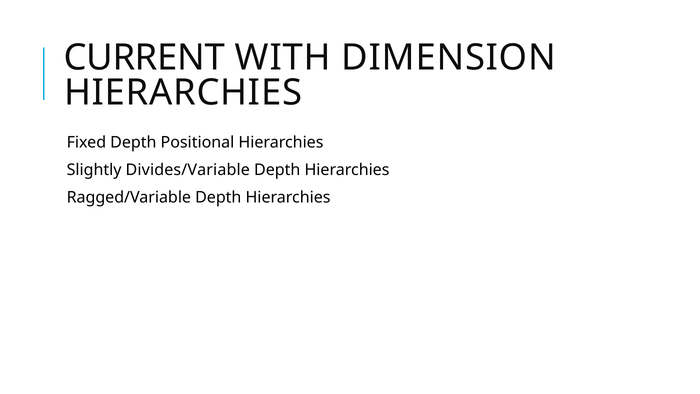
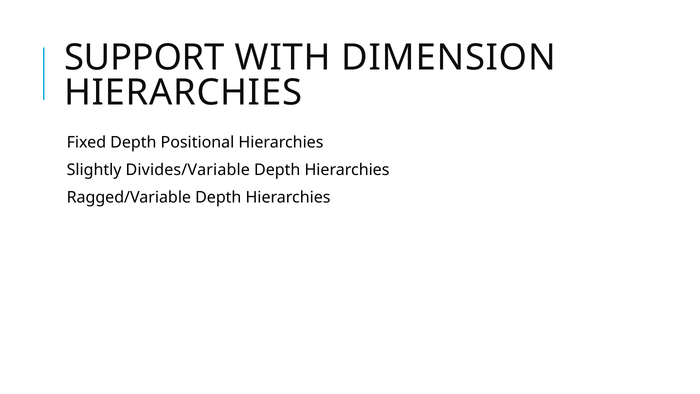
CURRENT: CURRENT -> SUPPORT
